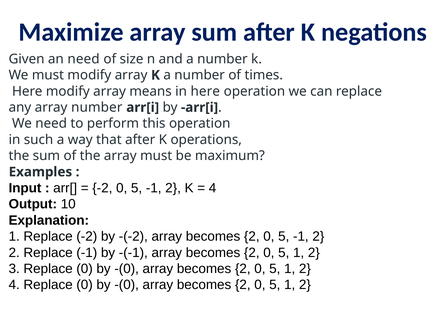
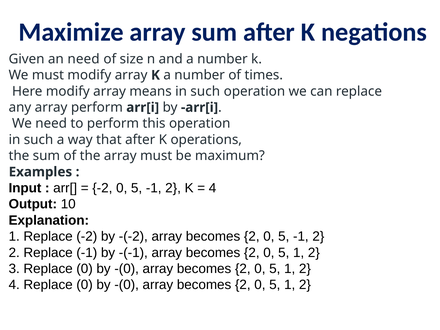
means in here: here -> such
array number: number -> perform
